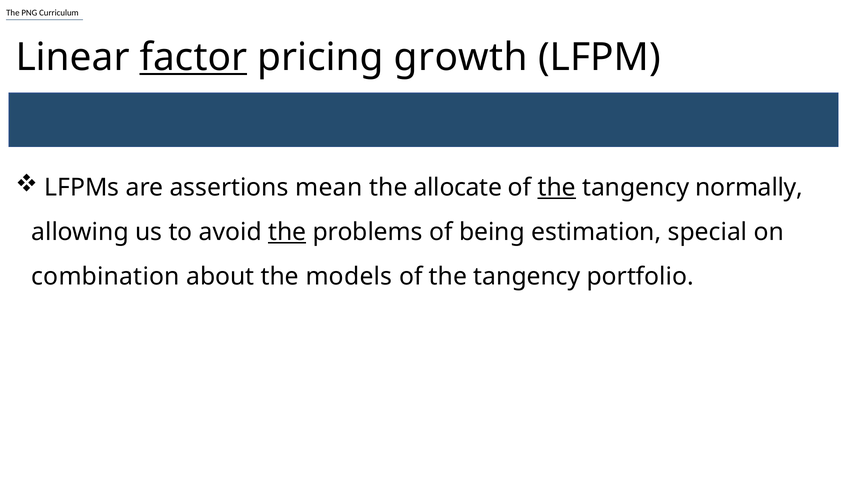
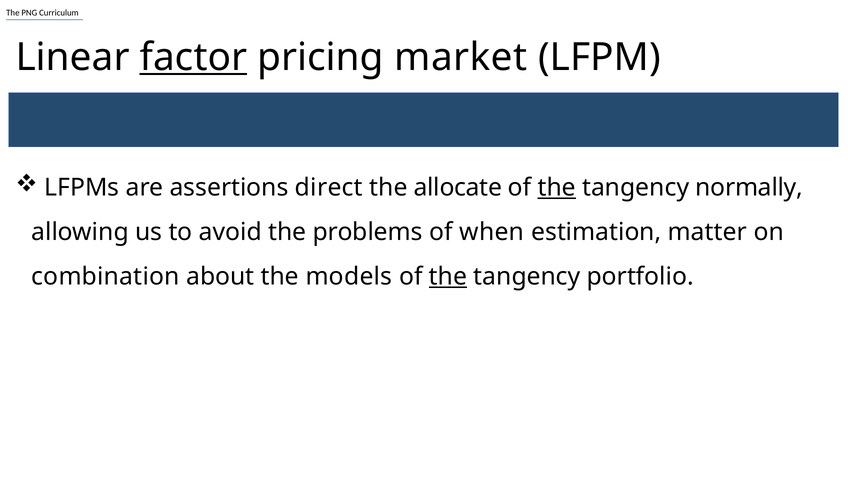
growth: growth -> market
mean: mean -> direct
the at (287, 232) underline: present -> none
being: being -> when
special: special -> matter
the at (448, 277) underline: none -> present
